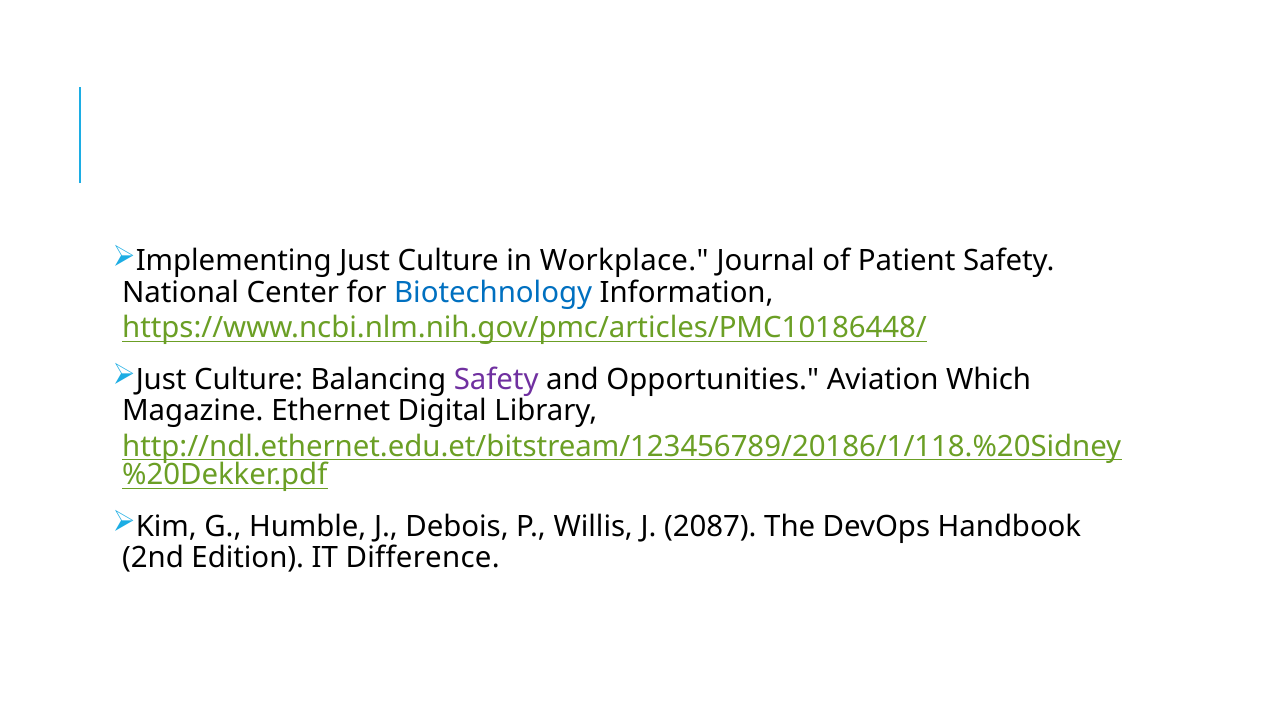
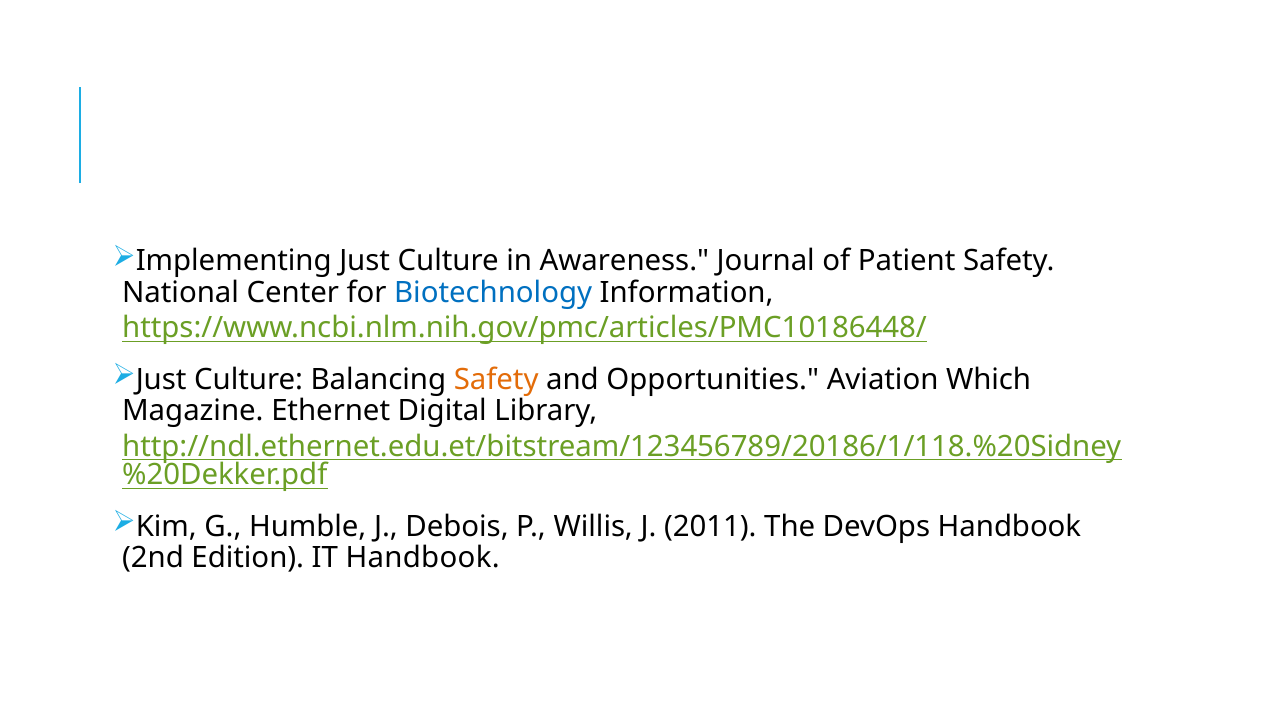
Workplace: Workplace -> Awareness
Safety at (496, 379) colour: purple -> orange
2087: 2087 -> 2011
IT Difference: Difference -> Handbook
